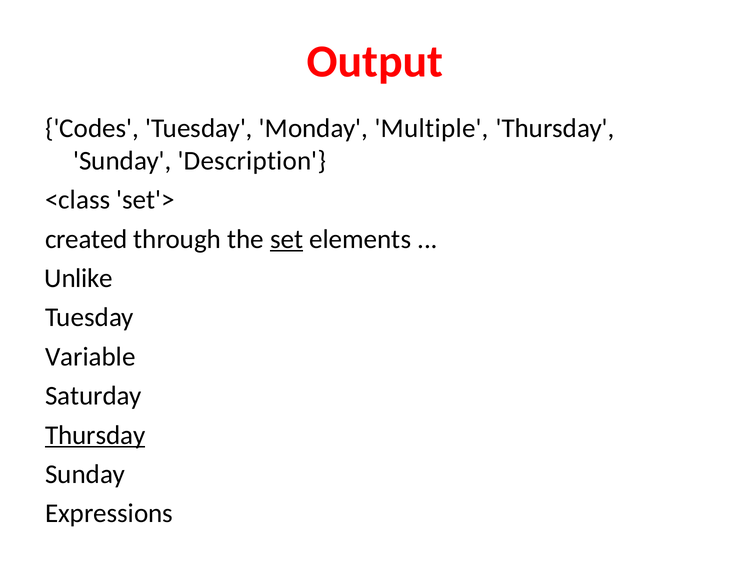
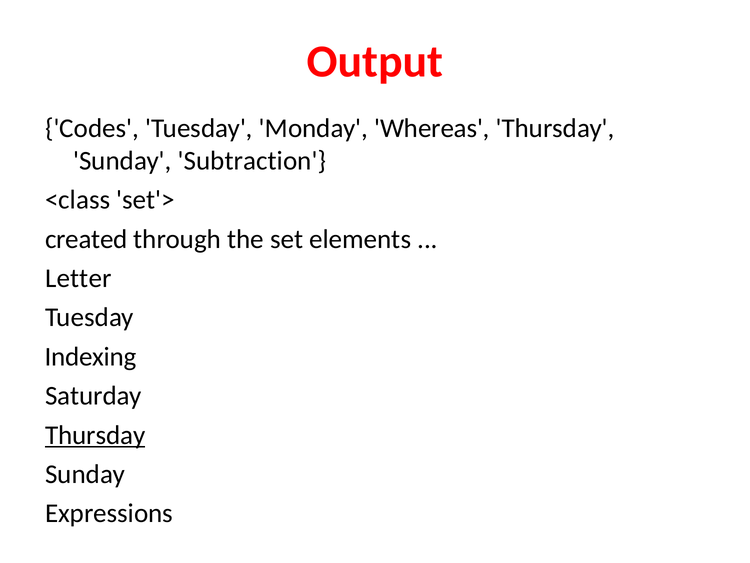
Multiple: Multiple -> Whereas
Description: Description -> Subtraction
set underline: present -> none
Unlike: Unlike -> Letter
Variable: Variable -> Indexing
